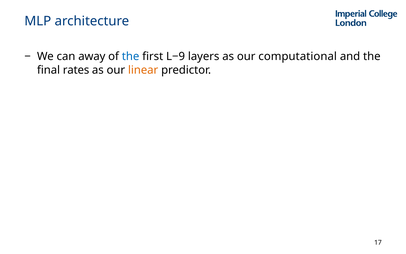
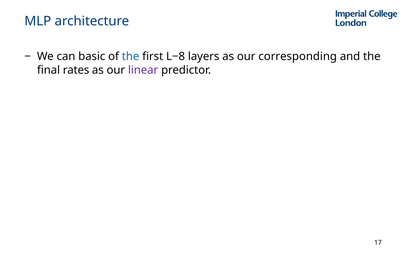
away: away -> basic
L−9: L−9 -> L−8
computational: computational -> corresponding
linear colour: orange -> purple
